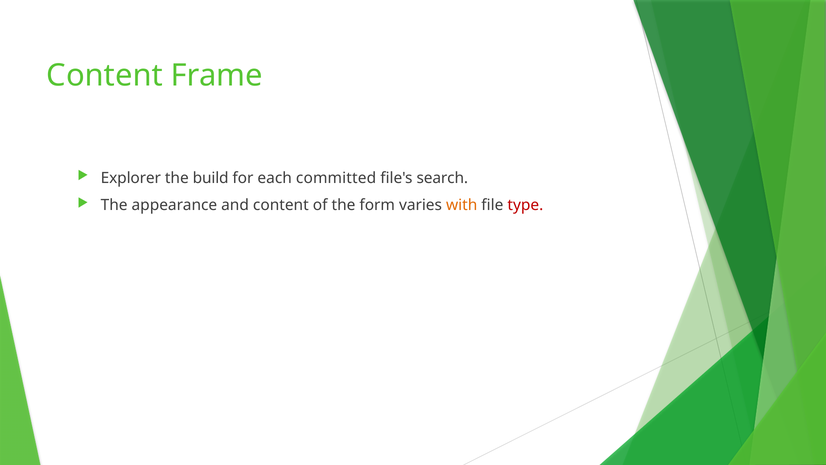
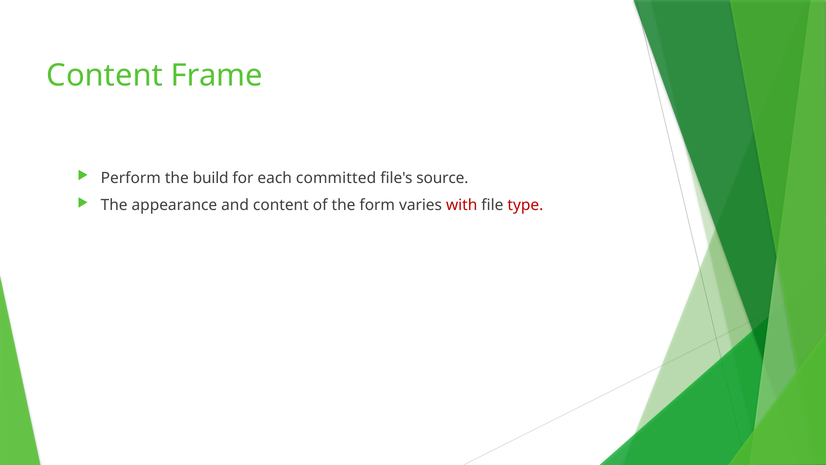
Explorer: Explorer -> Perform
search: search -> source
with colour: orange -> red
